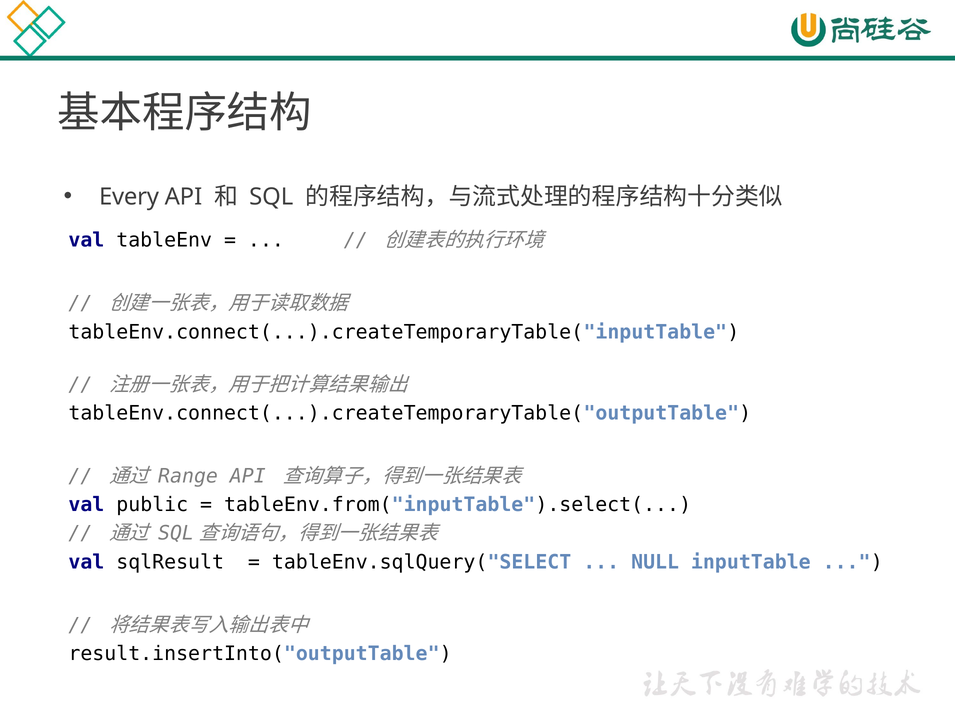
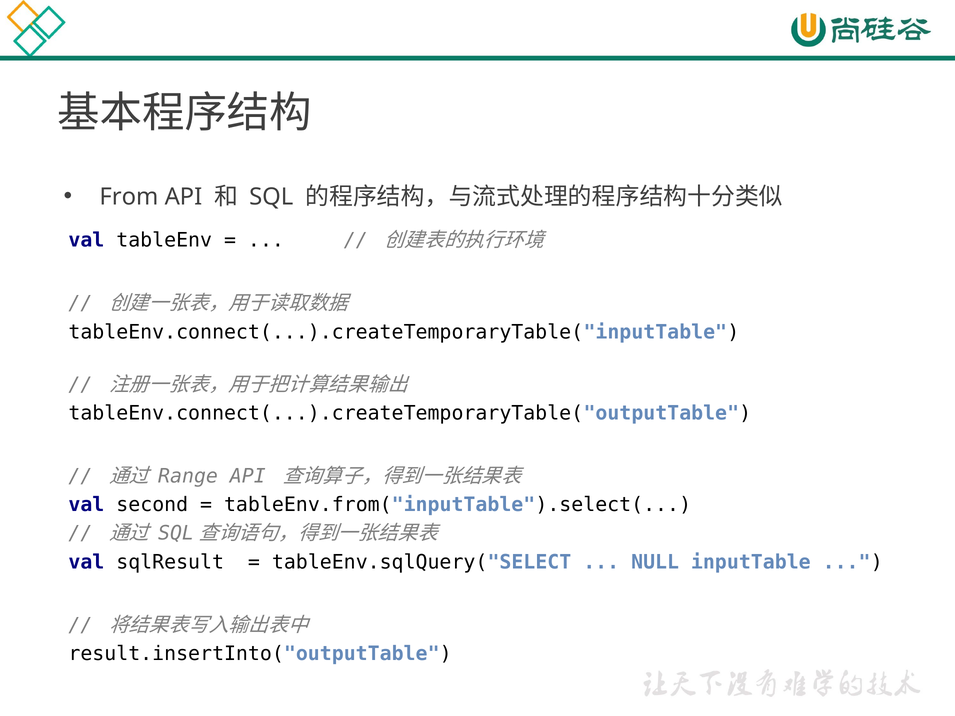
Every: Every -> From
public: public -> second
